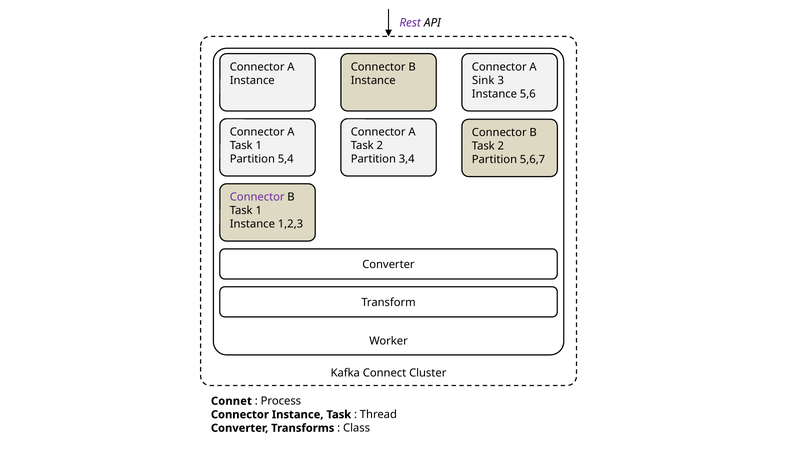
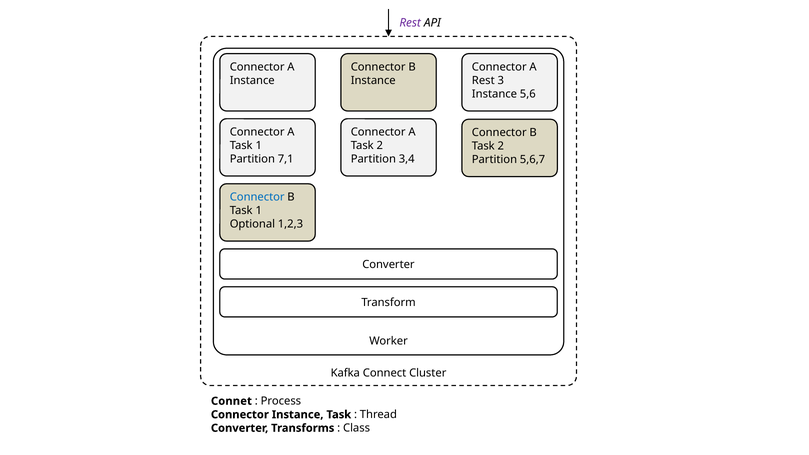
Sink at (483, 81): Sink -> Rest
5,4: 5,4 -> 7,1
Connector at (257, 197) colour: purple -> blue
Instance at (252, 224): Instance -> Optional
